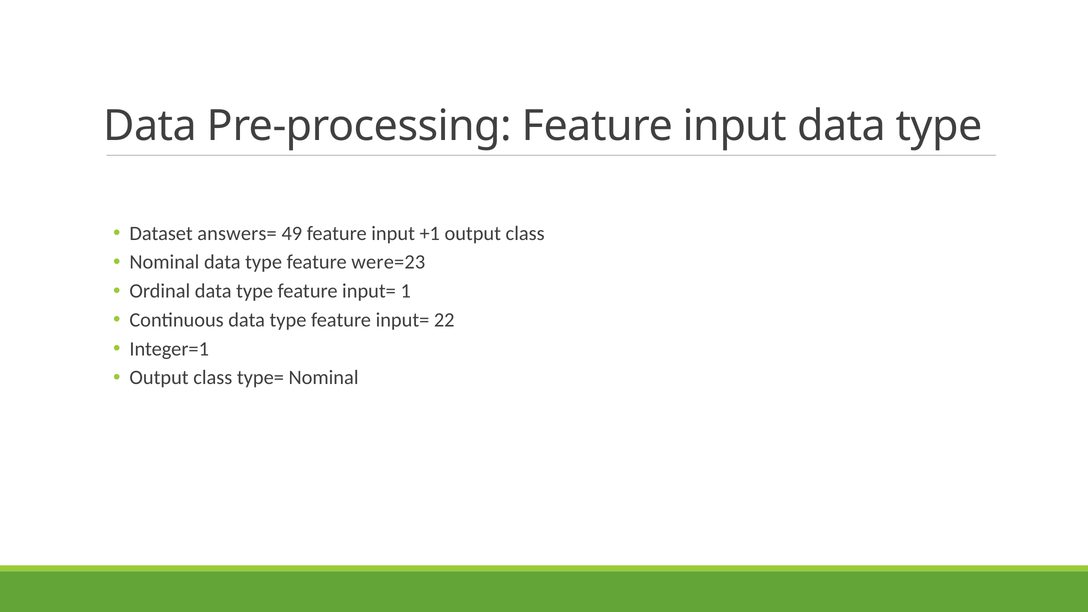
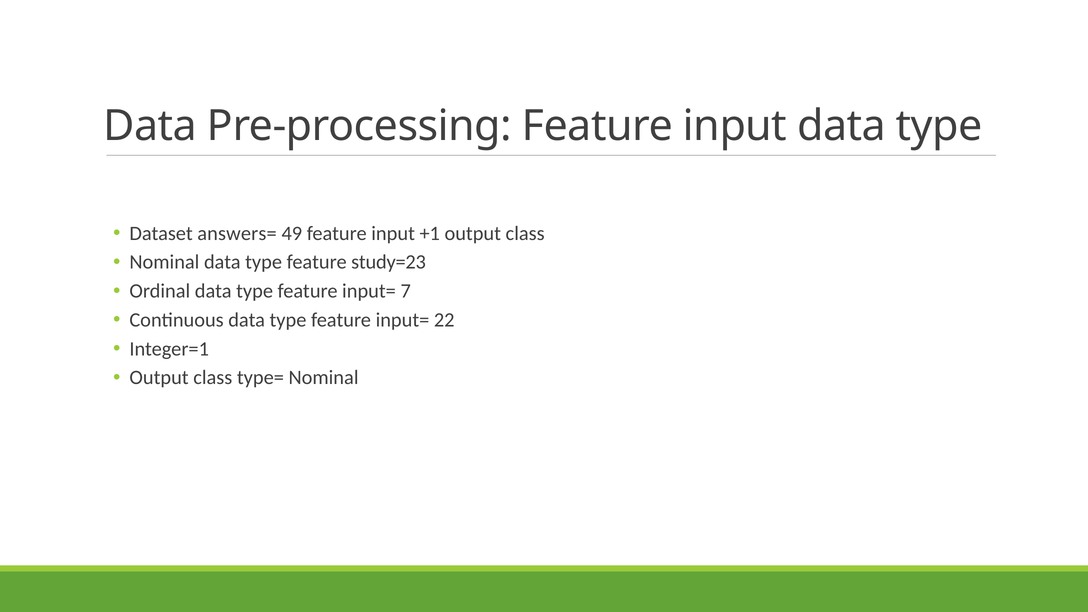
were=23: were=23 -> study=23
1: 1 -> 7
